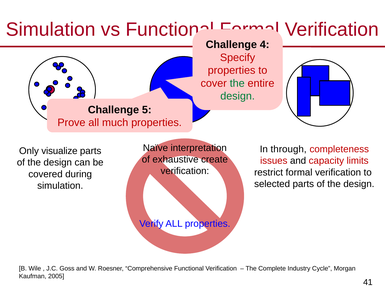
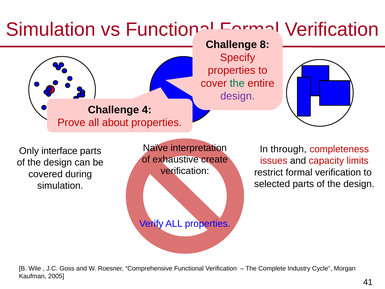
4: 4 -> 8
design at (238, 96) colour: green -> purple
5: 5 -> 4
much: much -> about
visualize: visualize -> interface
